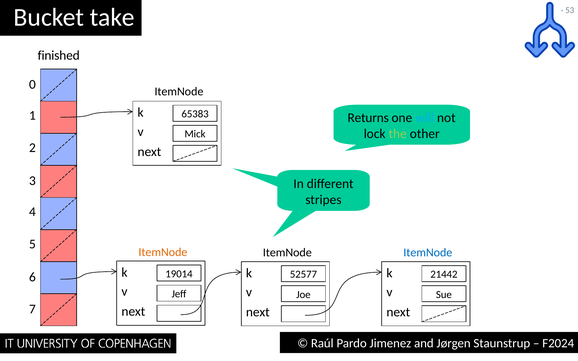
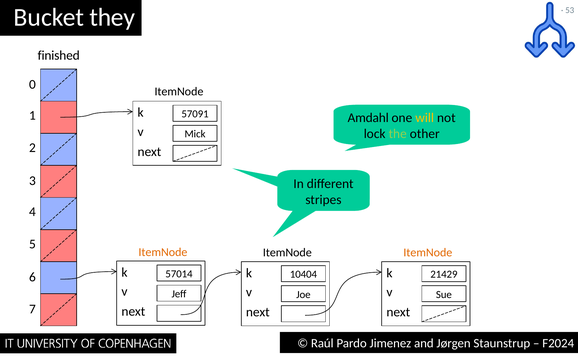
take: take -> they
65383: 65383 -> 57091
Returns: Returns -> Amdahl
will colour: light blue -> yellow
ItemNode at (428, 253) colour: blue -> orange
19014: 19014 -> 57014
52577: 52577 -> 10404
21442: 21442 -> 21429
